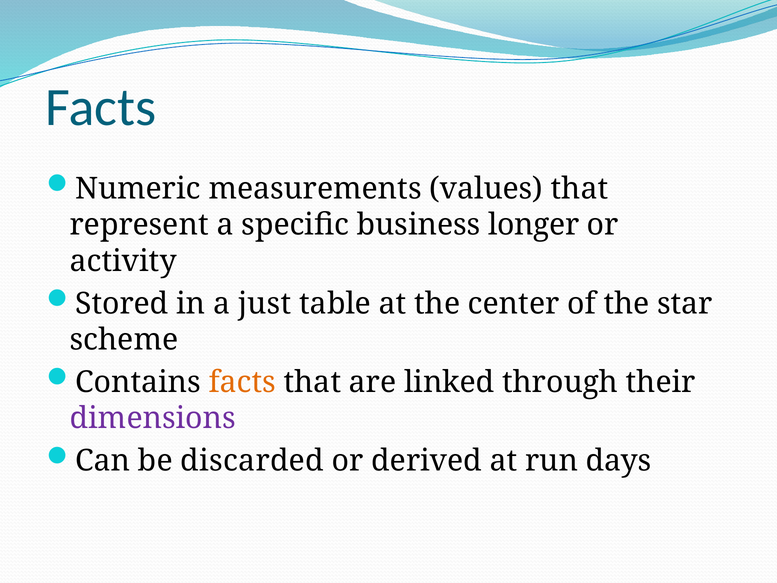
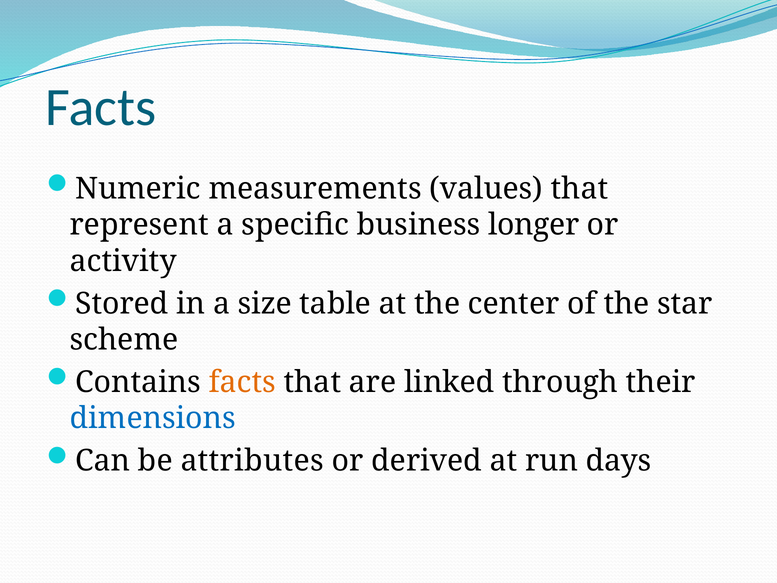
just: just -> size
dimensions colour: purple -> blue
discarded: discarded -> attributes
